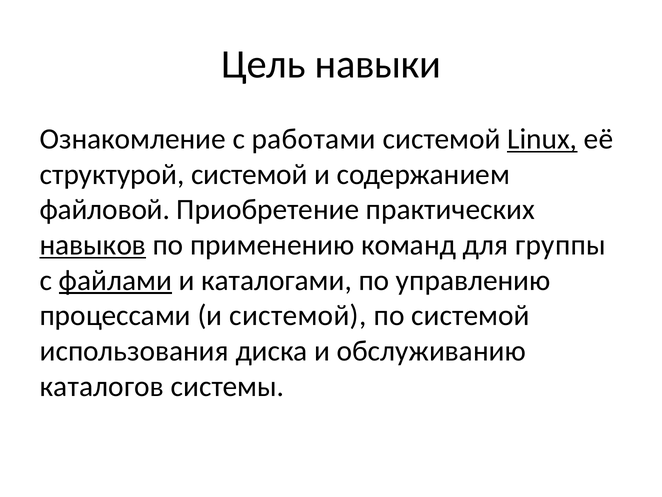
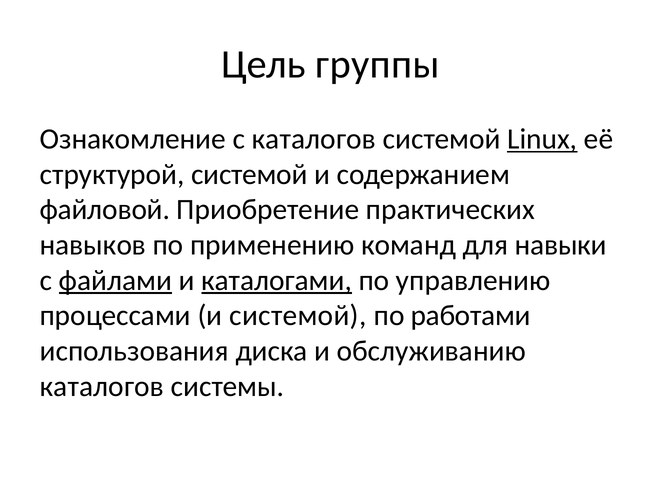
навыки: навыки -> группы
с работами: работами -> каталогов
навыков underline: present -> none
группы: группы -> навыки
каталогами underline: none -> present
по системой: системой -> работами
